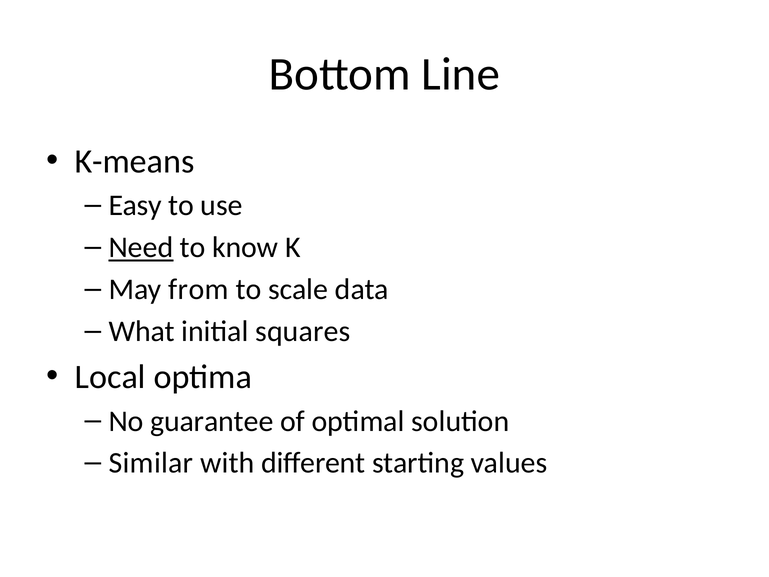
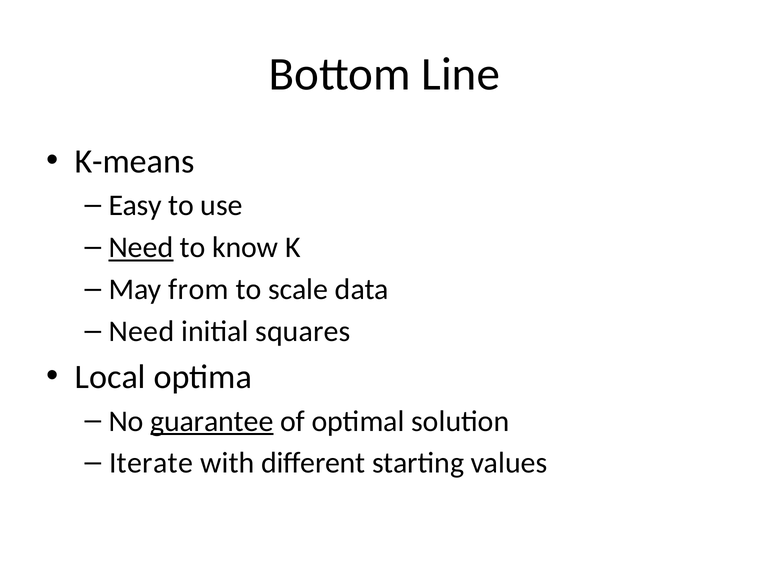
What at (142, 331): What -> Need
guarantee underline: none -> present
Similar: Similar -> Iterate
